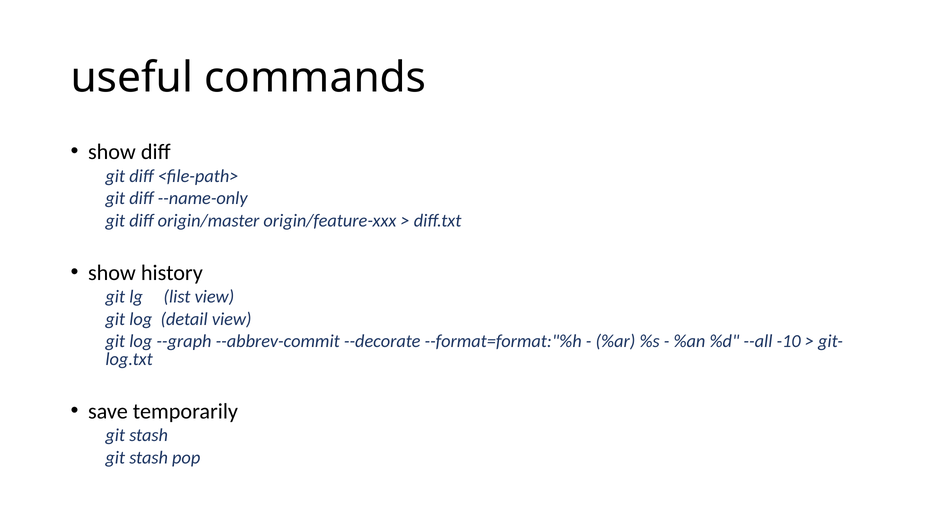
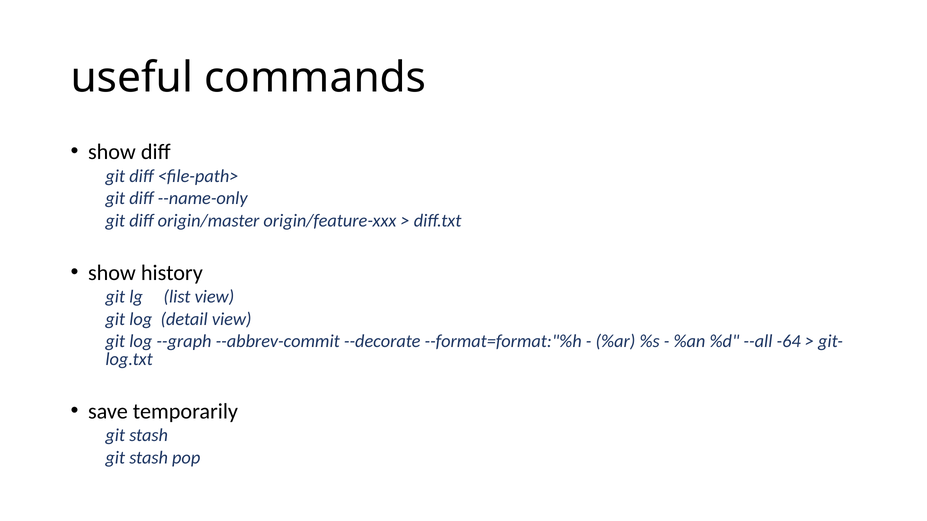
-10: -10 -> -64
